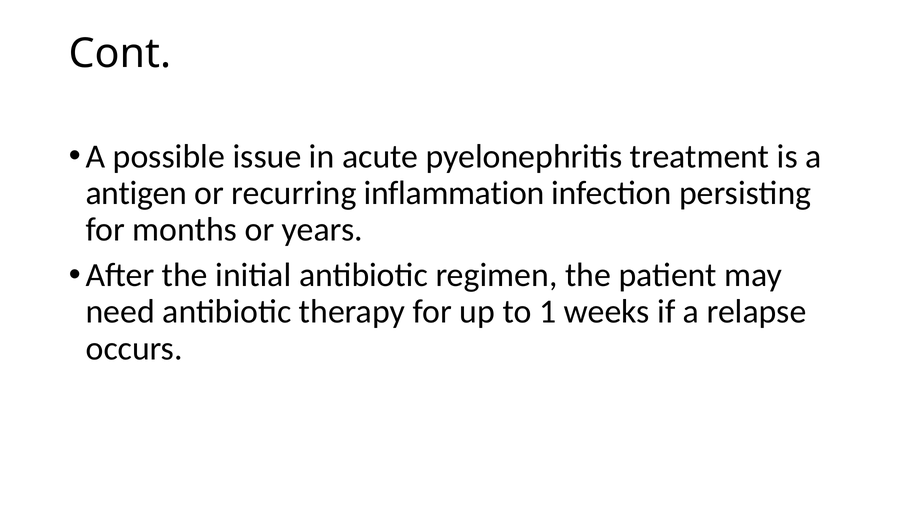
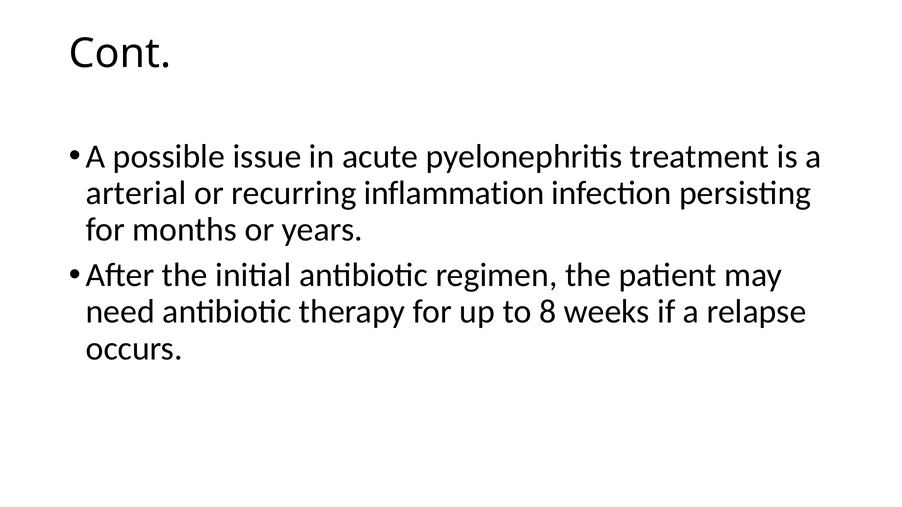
antigen: antigen -> arterial
1: 1 -> 8
